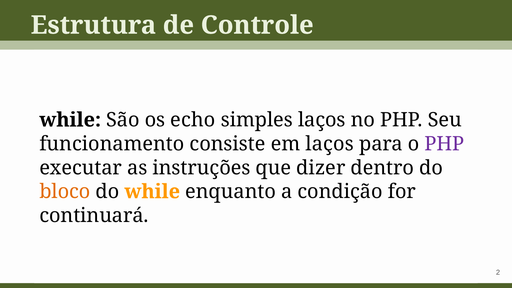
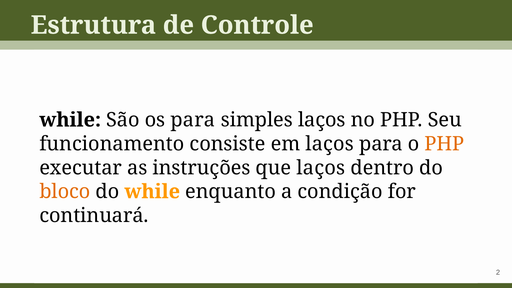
os echo: echo -> para
PHP at (444, 144) colour: purple -> orange
que dizer: dizer -> laços
